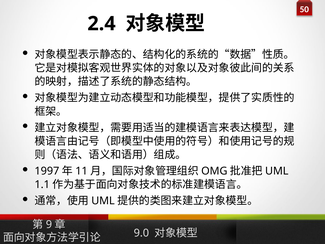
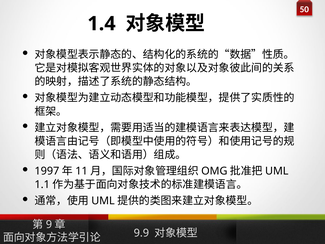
2.4: 2.4 -> 1.4
9.0: 9.0 -> 9.9
